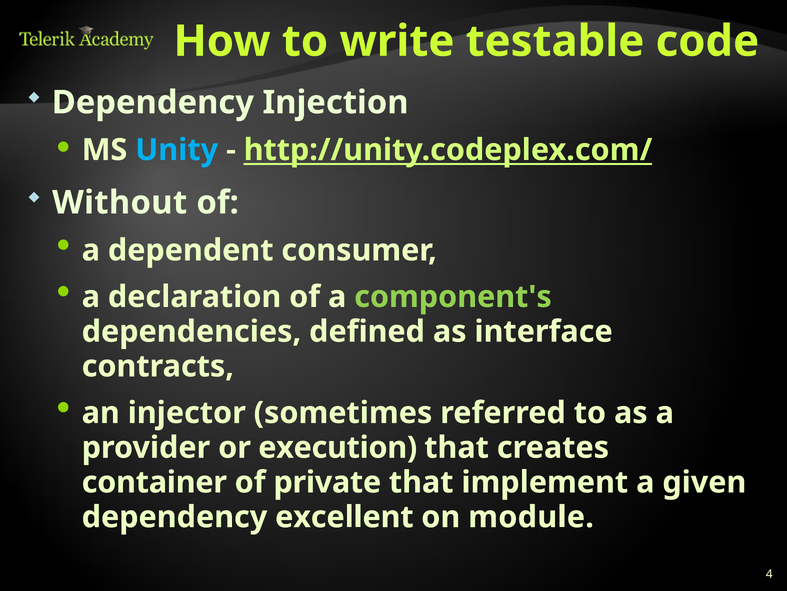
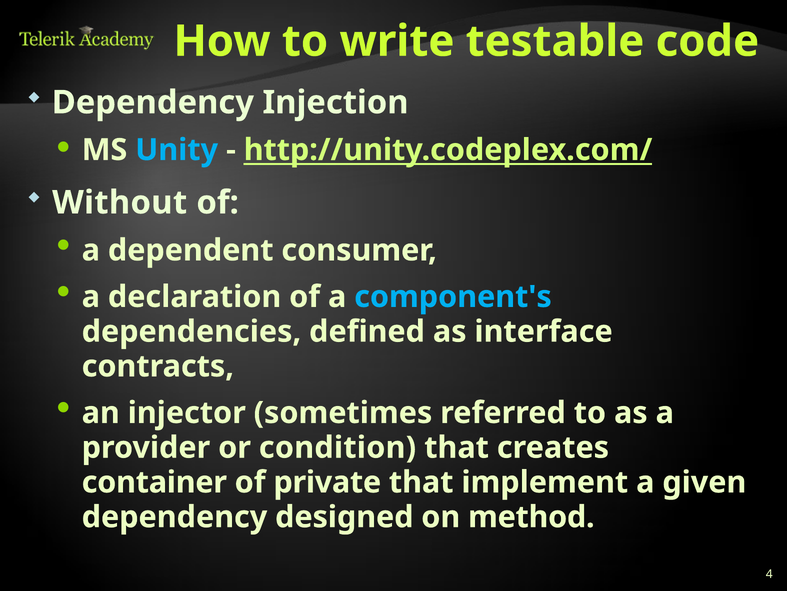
component's colour: light green -> light blue
execution: execution -> condition
excellent: excellent -> designed
module: module -> method
